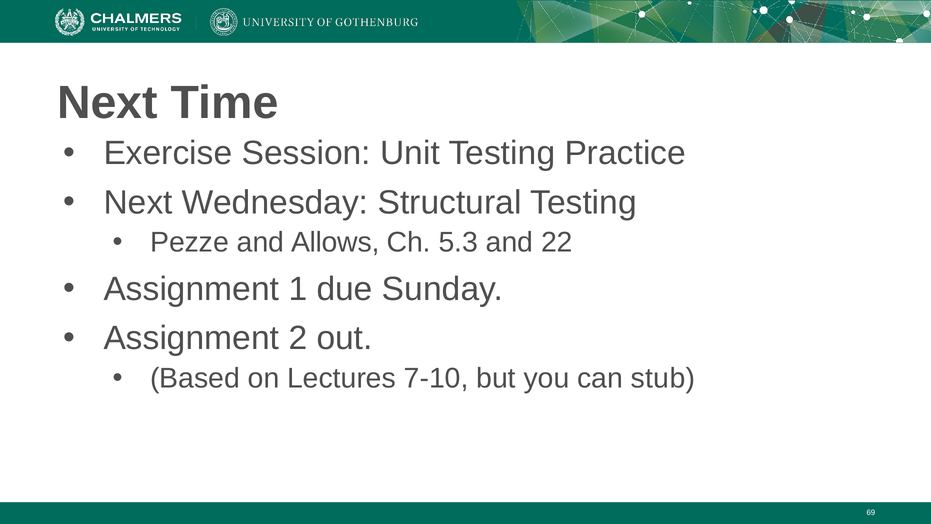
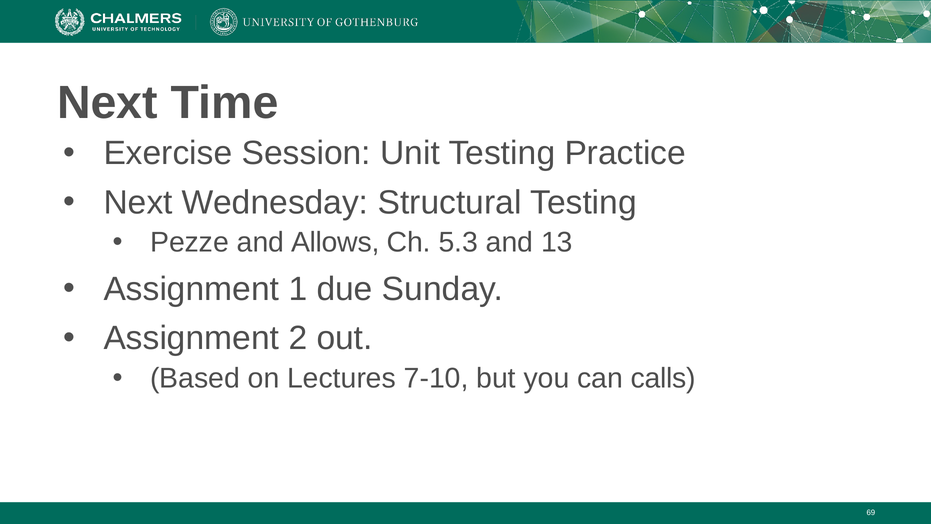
22: 22 -> 13
stub: stub -> calls
